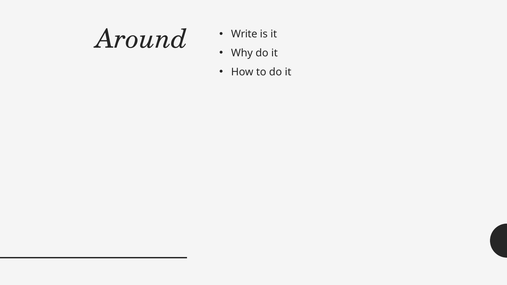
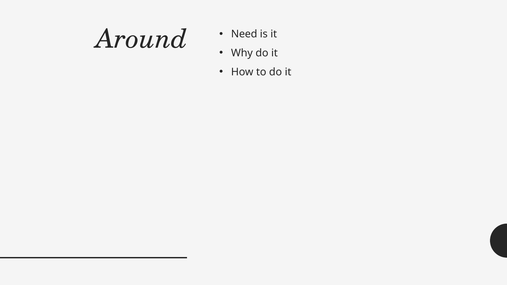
Write: Write -> Need
